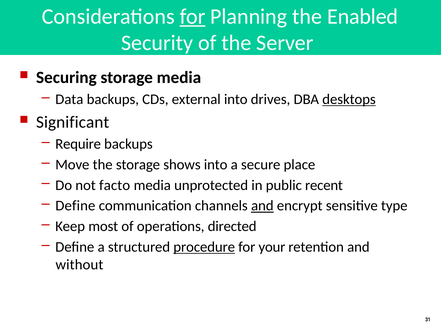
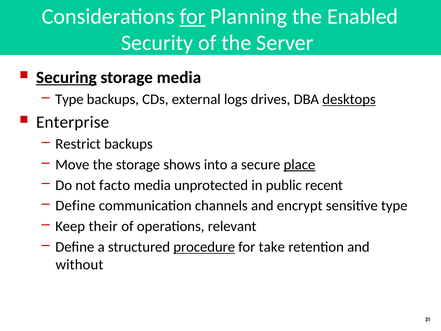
Securing underline: none -> present
Data at (69, 99): Data -> Type
external into: into -> logs
Significant: Significant -> Enterprise
Require: Require -> Restrict
place underline: none -> present
and at (262, 206) underline: present -> none
most: most -> their
directed: directed -> relevant
your: your -> take
